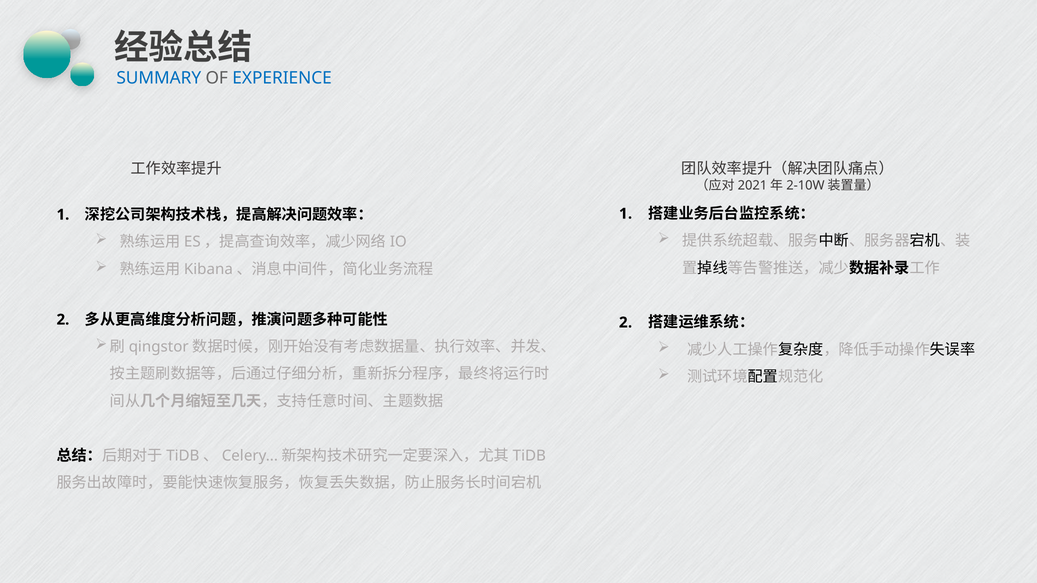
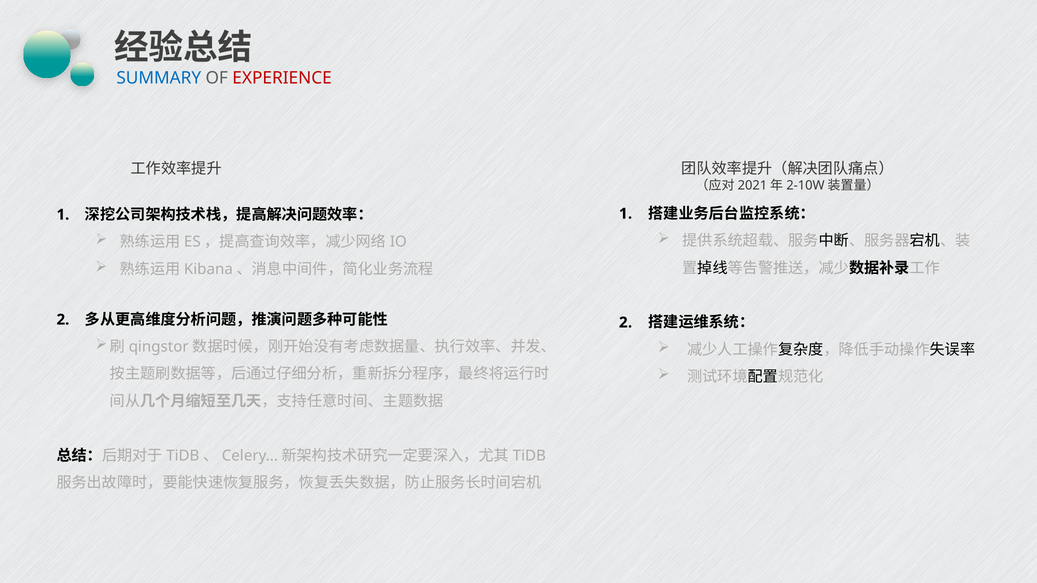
EXPERIENCE colour: blue -> red
